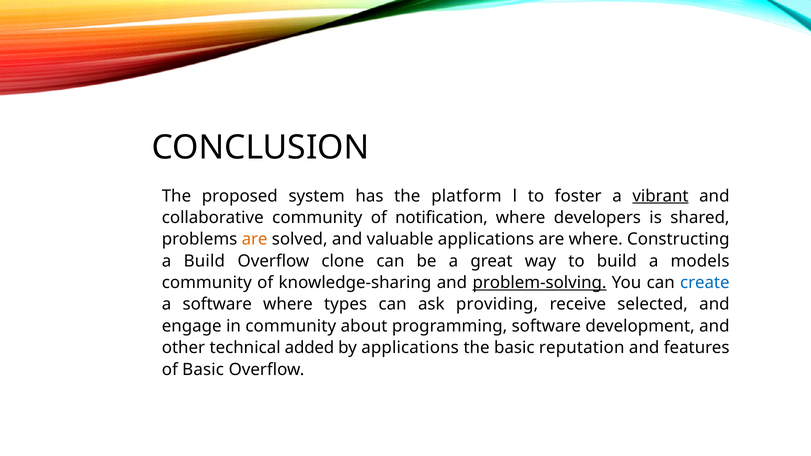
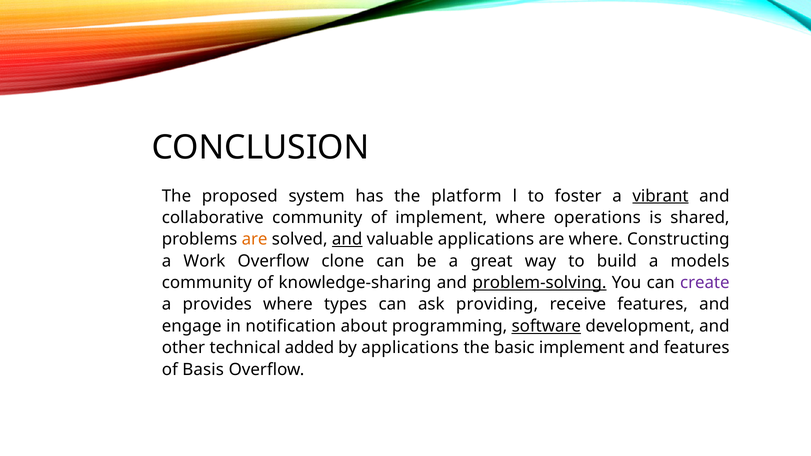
of notification: notification -> implement
developers: developers -> operations
and at (347, 239) underline: none -> present
a Build: Build -> Work
create colour: blue -> purple
a software: software -> provides
receive selected: selected -> features
in community: community -> notification
software at (546, 326) underline: none -> present
basic reputation: reputation -> implement
of Basic: Basic -> Basis
